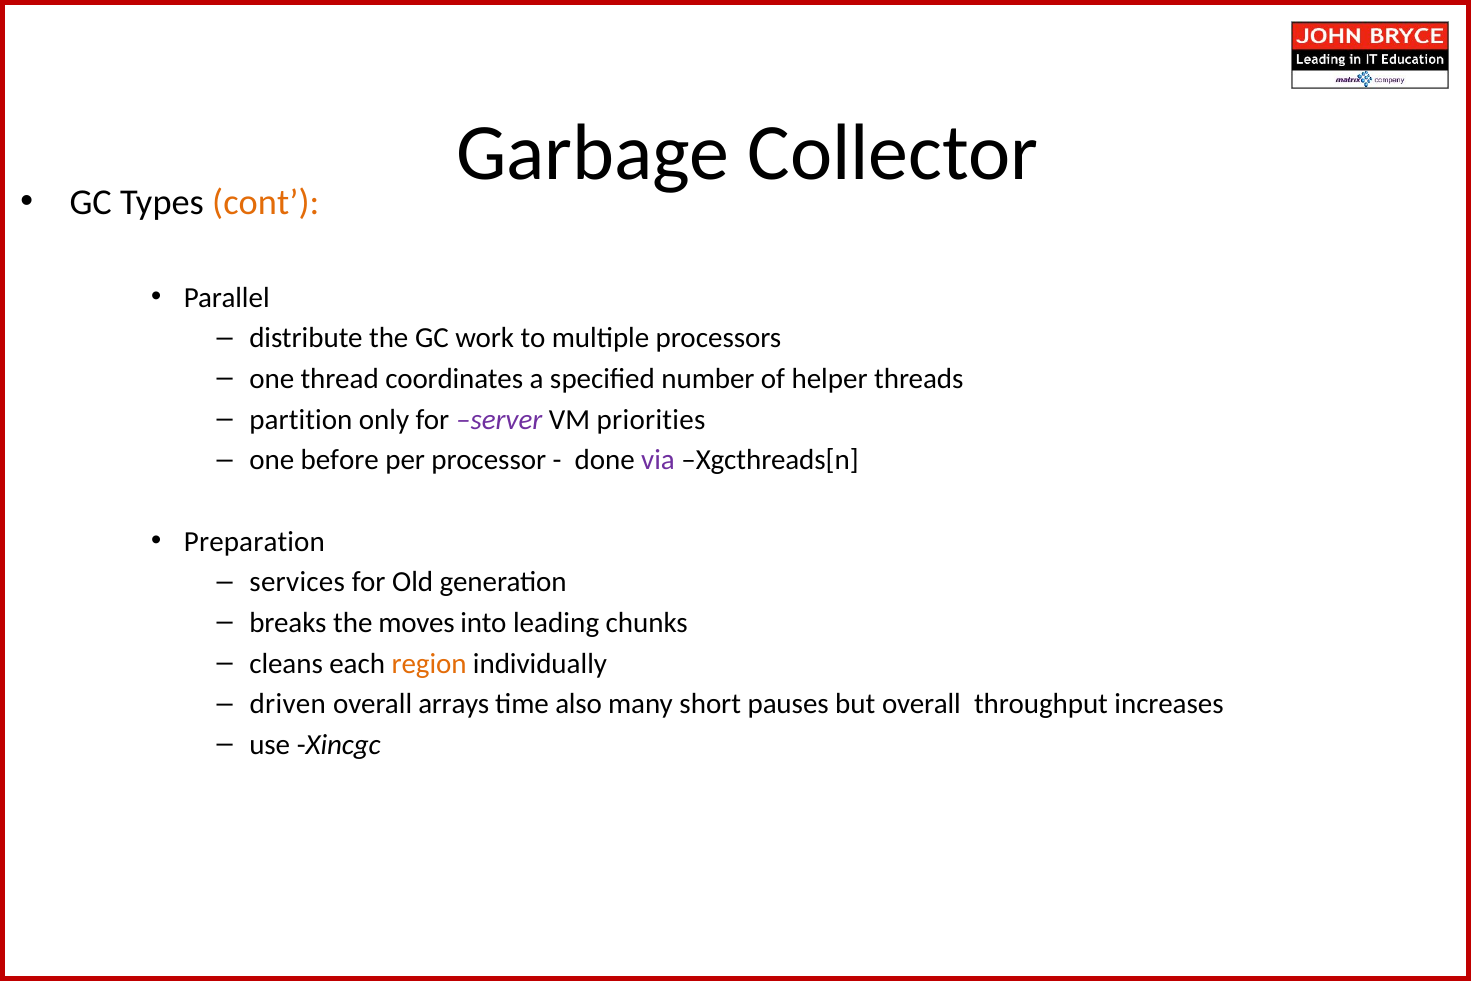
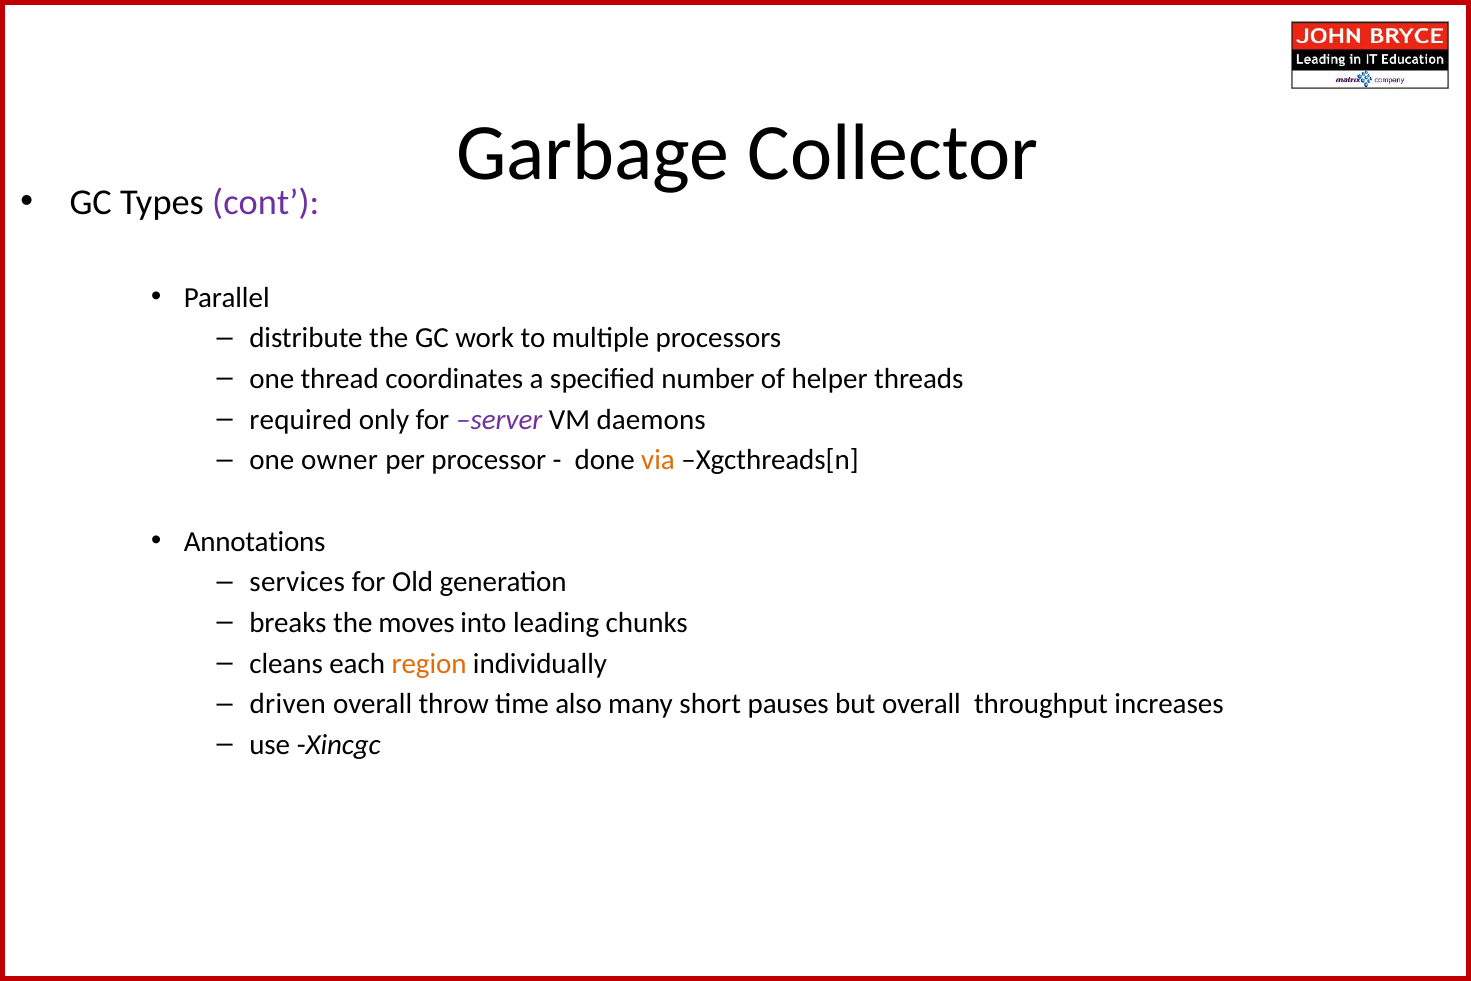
cont colour: orange -> purple
partition: partition -> required
priorities: priorities -> daemons
before: before -> owner
via colour: purple -> orange
Preparation: Preparation -> Annotations
arrays: arrays -> throw
